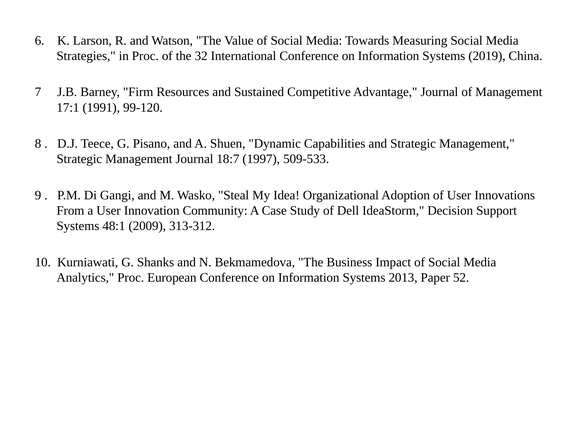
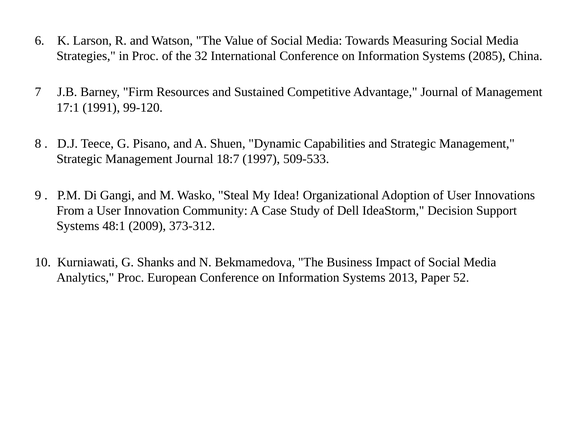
2019: 2019 -> 2085
313-312: 313-312 -> 373-312
